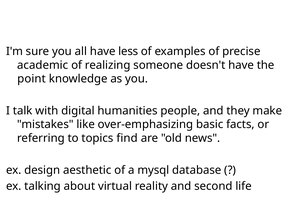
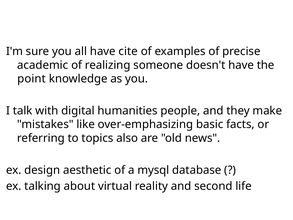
less: less -> cite
find: find -> also
